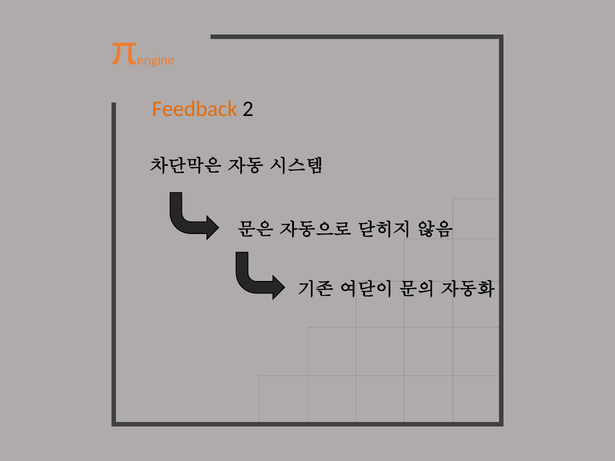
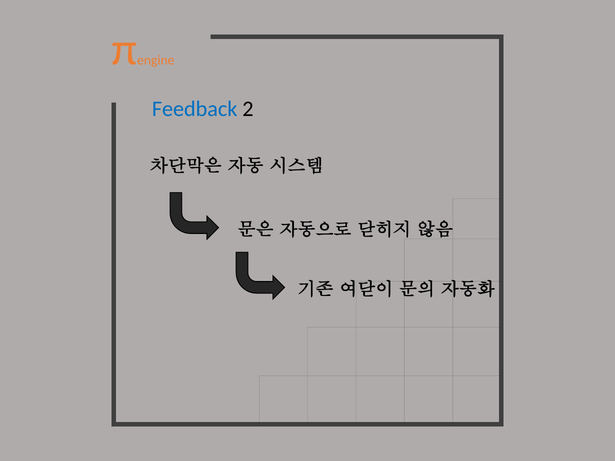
Feedback colour: orange -> blue
